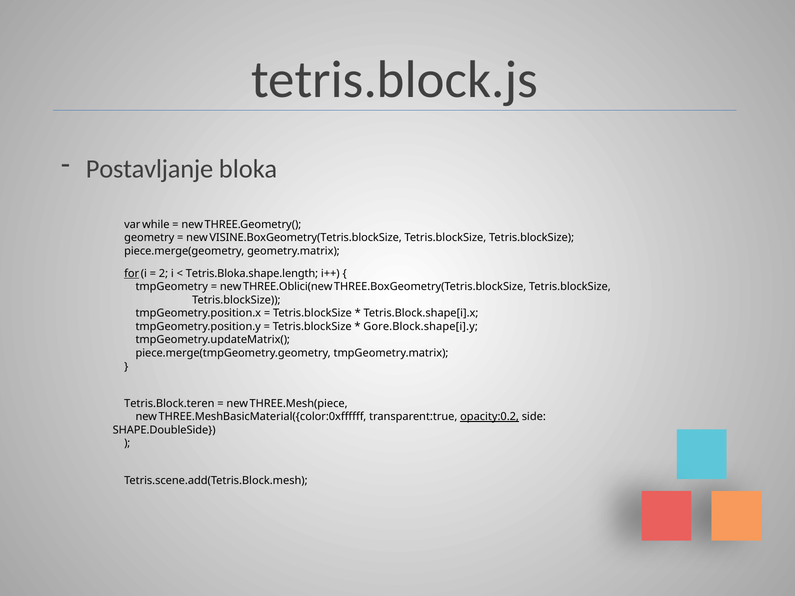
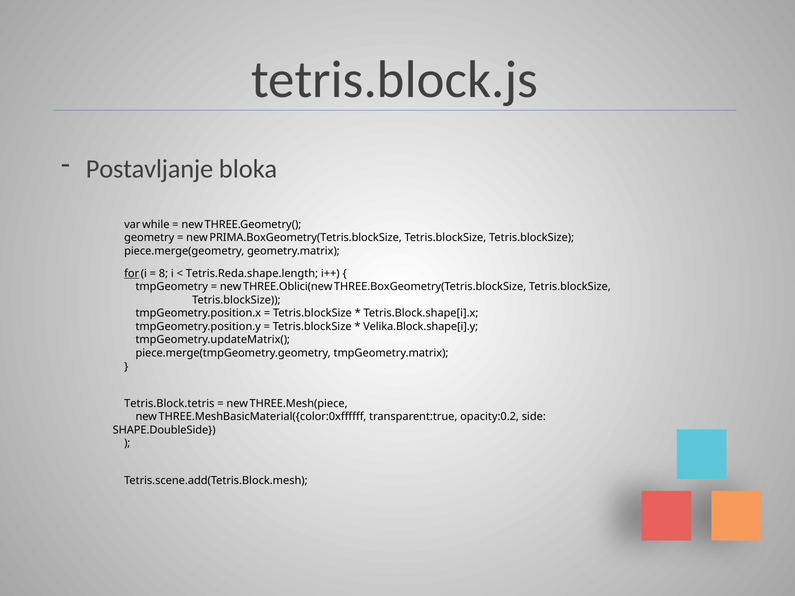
VISINE.BoxGeometry(Tetris.blockSize: VISINE.BoxGeometry(Tetris.blockSize -> PRIMA.BoxGeometry(Tetris.blockSize
2: 2 -> 8
Tetris.Bloka.shape.length: Tetris.Bloka.shape.length -> Tetris.Reda.shape.length
Gore.Block.shape[i].y: Gore.Block.shape[i].y -> Velika.Block.shape[i].y
Tetris.Block.teren: Tetris.Block.teren -> Tetris.Block.tetris
opacity:0.2 underline: present -> none
